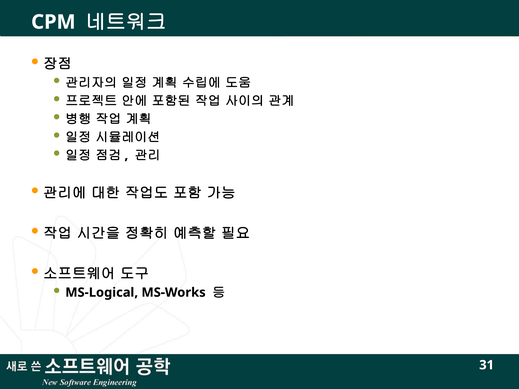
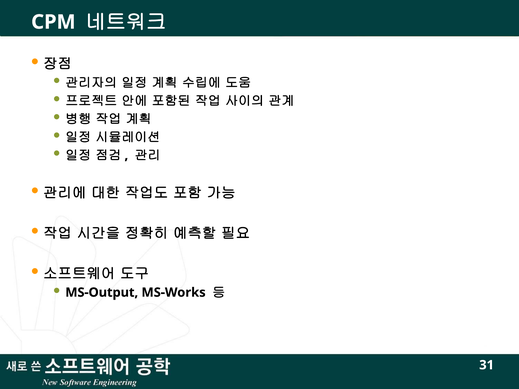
MS-Logical: MS-Logical -> MS-Output
